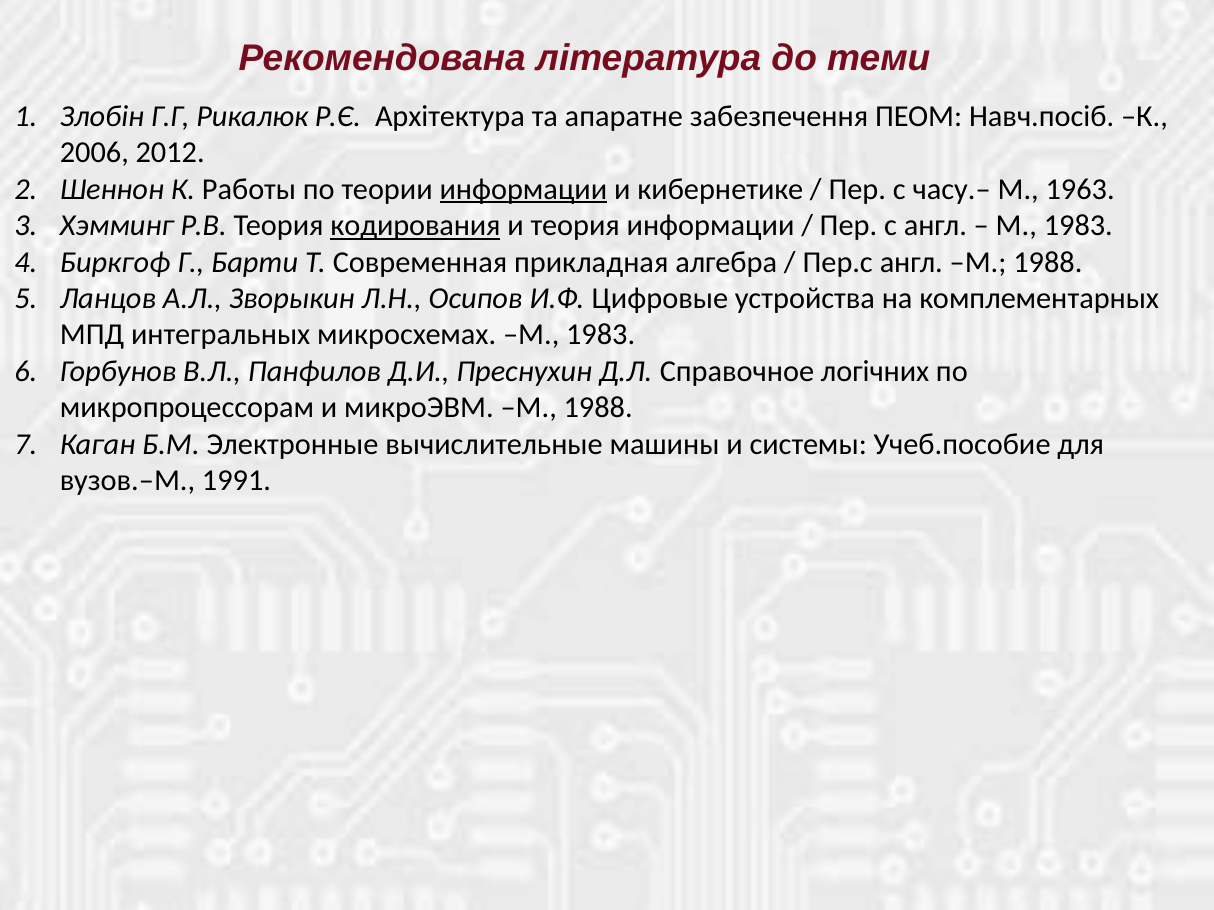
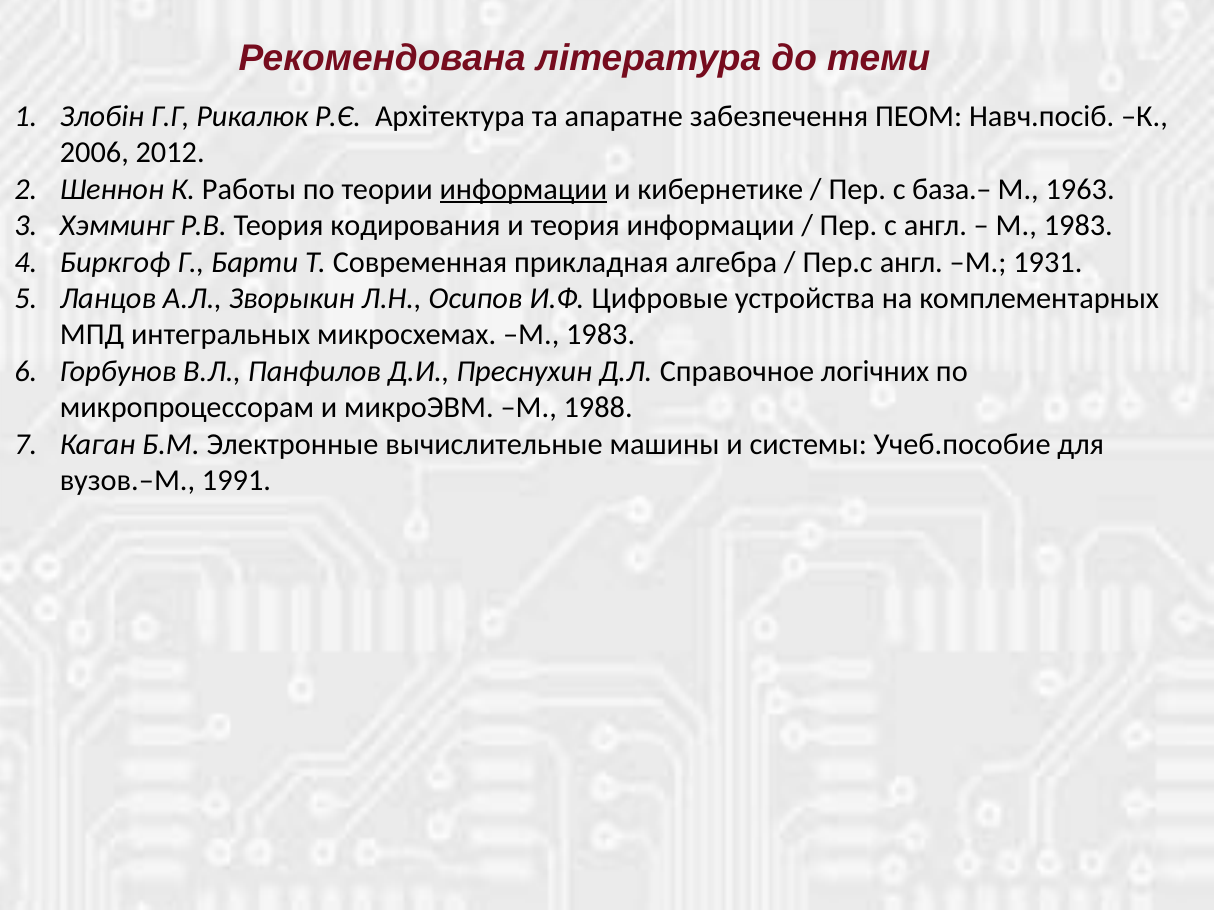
часу.–: часу.– -> база.–
кодирования underline: present -> none
англ М 1988: 1988 -> 1931
